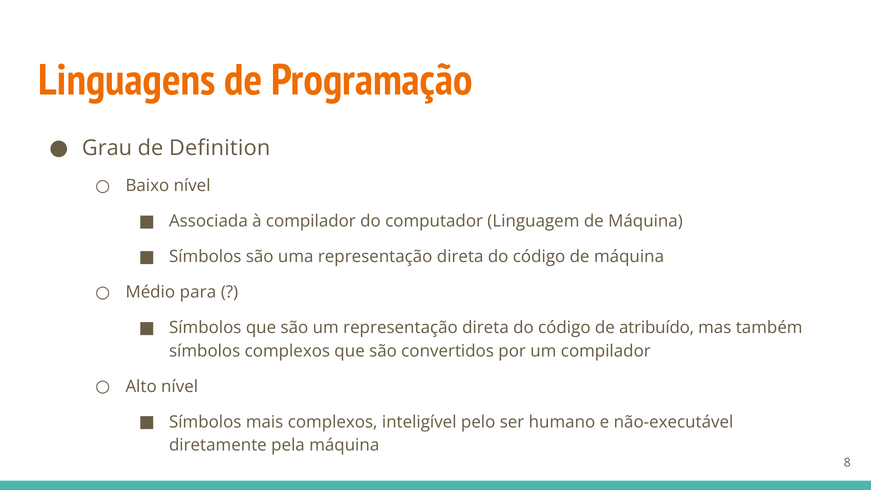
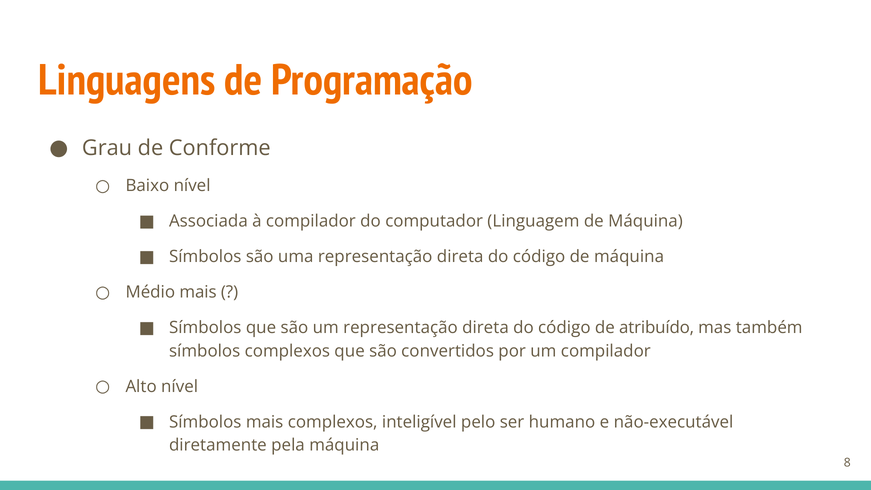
Definition: Definition -> Conforme
Médio para: para -> mais
